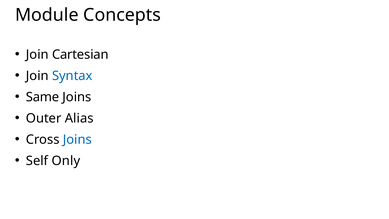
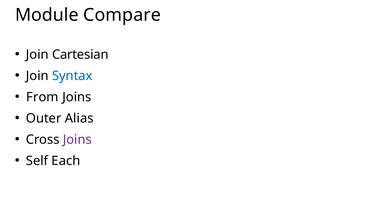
Concepts: Concepts -> Compare
Same: Same -> From
Joins at (77, 139) colour: blue -> purple
Only: Only -> Each
